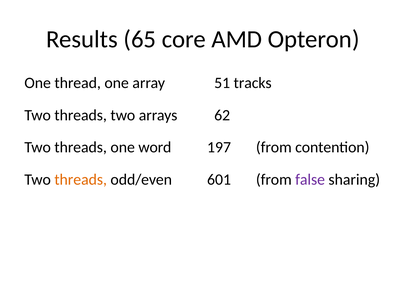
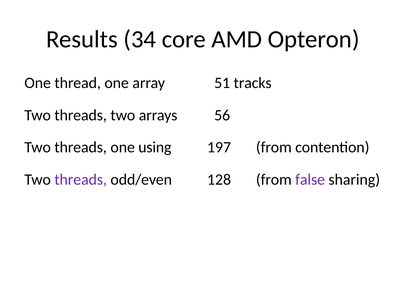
65: 65 -> 34
62: 62 -> 56
word: word -> using
threads at (81, 179) colour: orange -> purple
601: 601 -> 128
